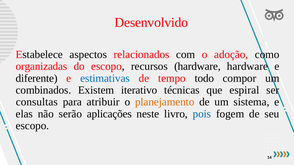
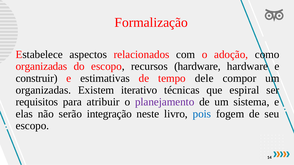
Desenvolvido: Desenvolvido -> Formalização
diferente: diferente -> construir
estimativas colour: blue -> black
todo: todo -> dele
combinados at (43, 90): combinados -> organizadas
consultas: consultas -> requisitos
planejamento colour: orange -> purple
aplicações: aplicações -> integração
